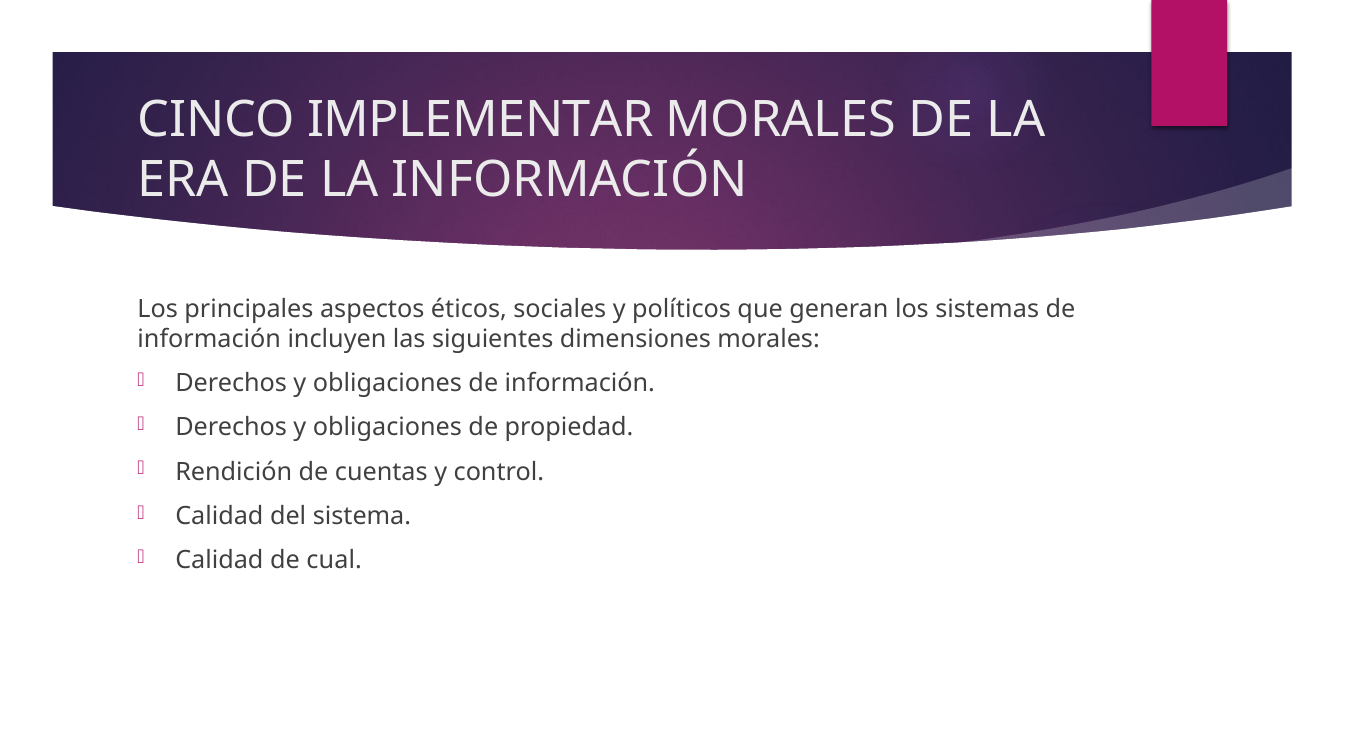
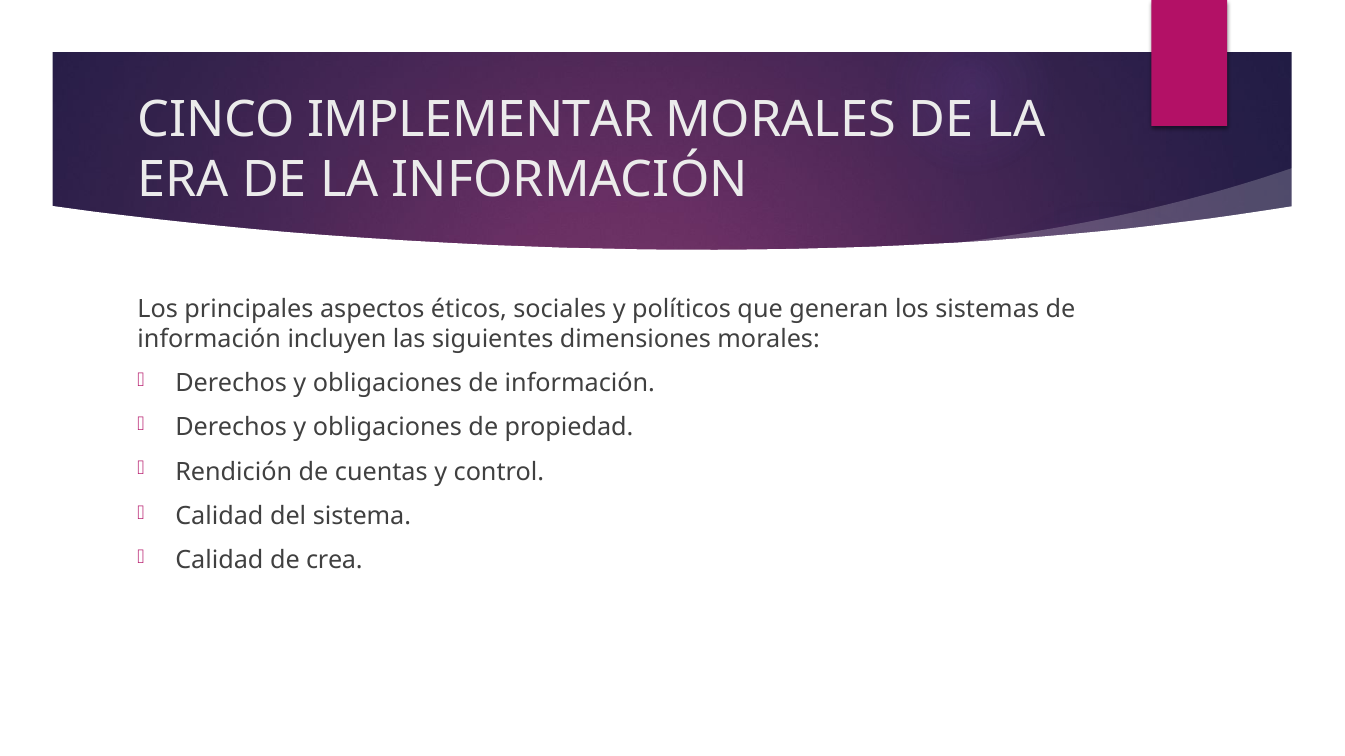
cual: cual -> crea
